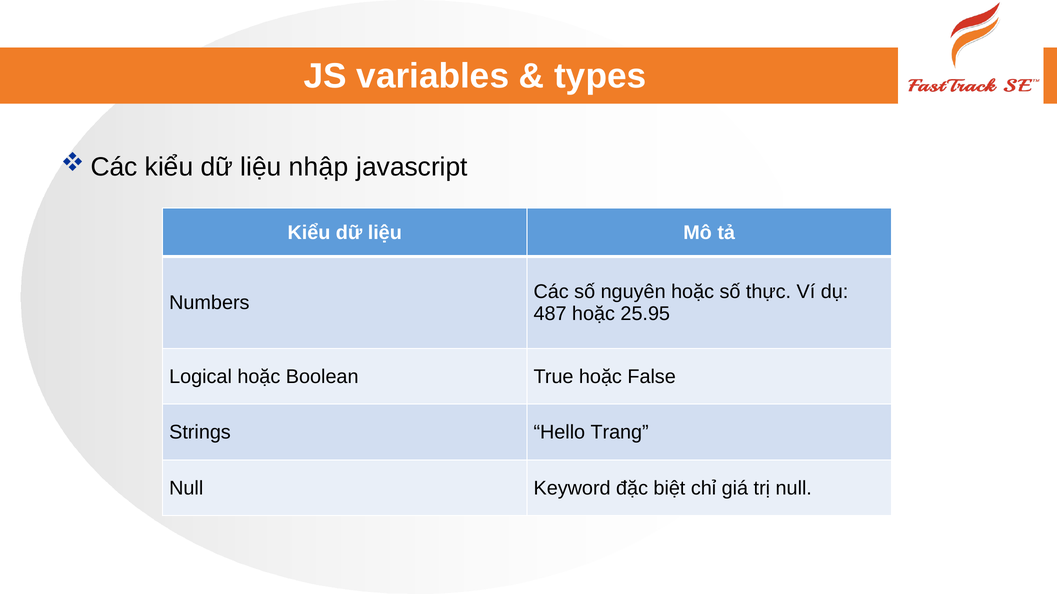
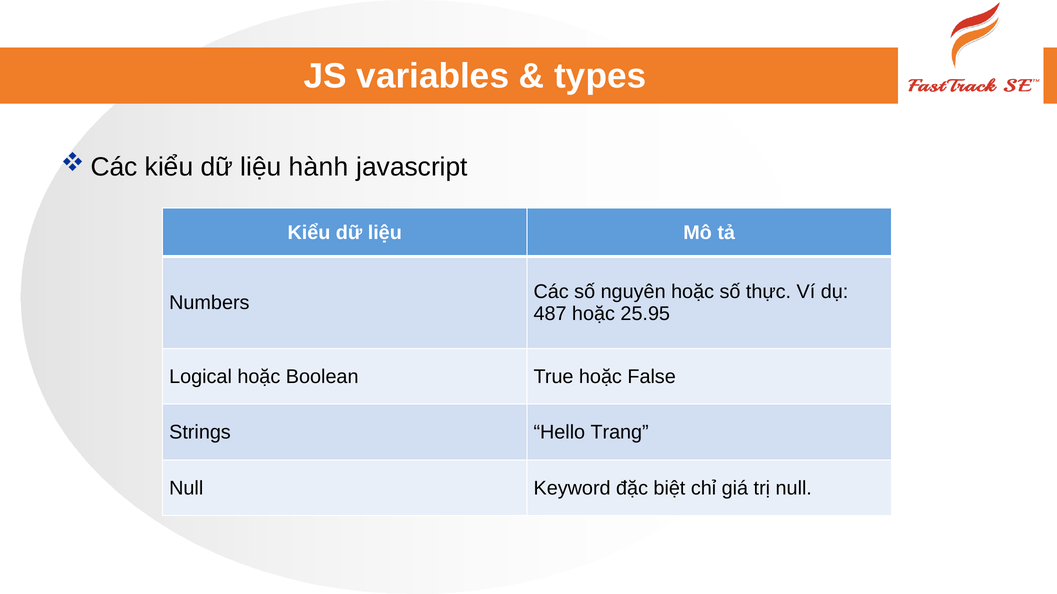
nhập: nhập -> hành
